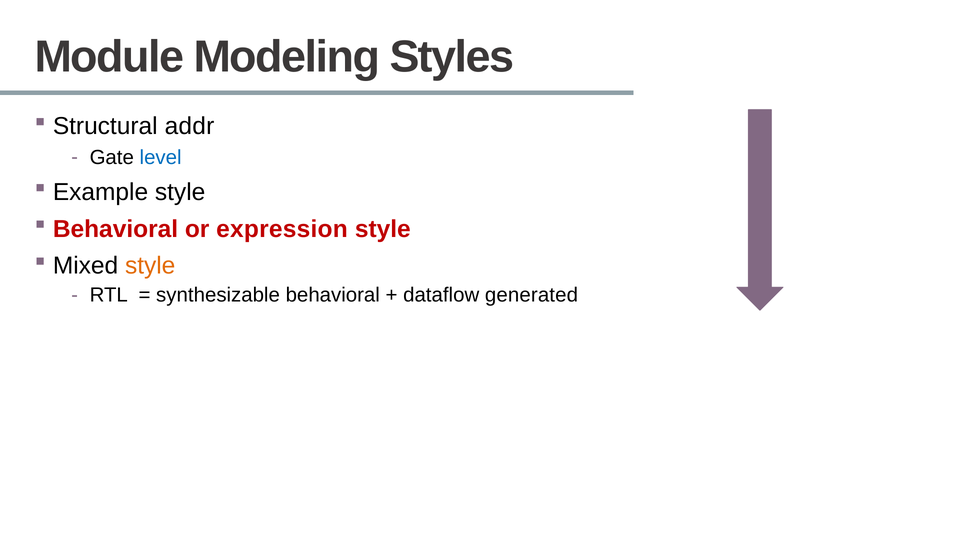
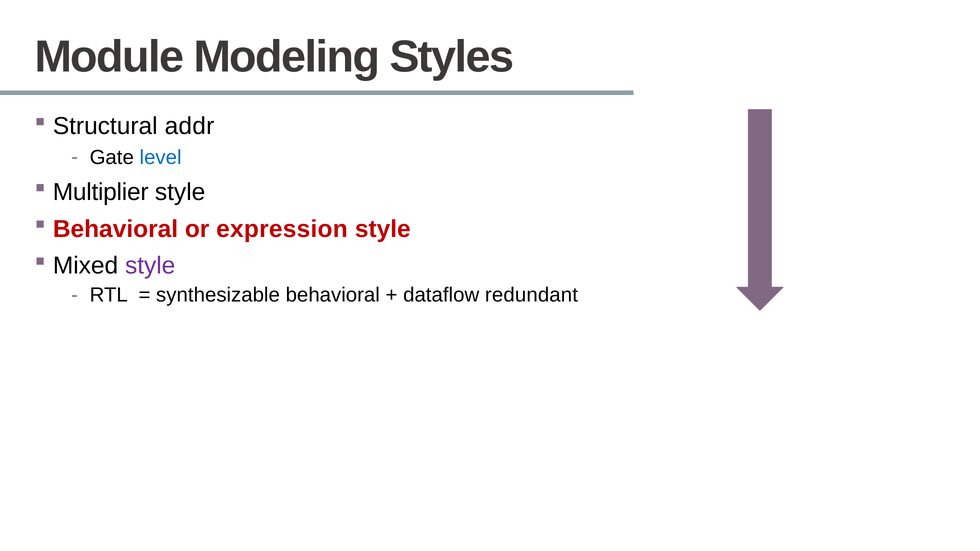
Example: Example -> Multiplier
style at (150, 266) colour: orange -> purple
generated: generated -> redundant
